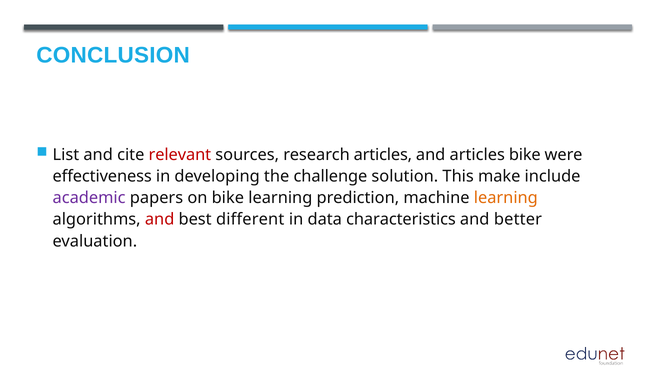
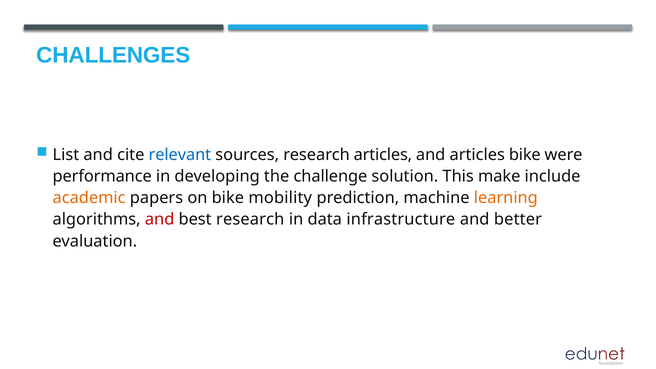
CONCLUSION: CONCLUSION -> CHALLENGES
relevant colour: red -> blue
effectiveness: effectiveness -> performance
academic colour: purple -> orange
bike learning: learning -> mobility
best different: different -> research
characteristics: characteristics -> infrastructure
